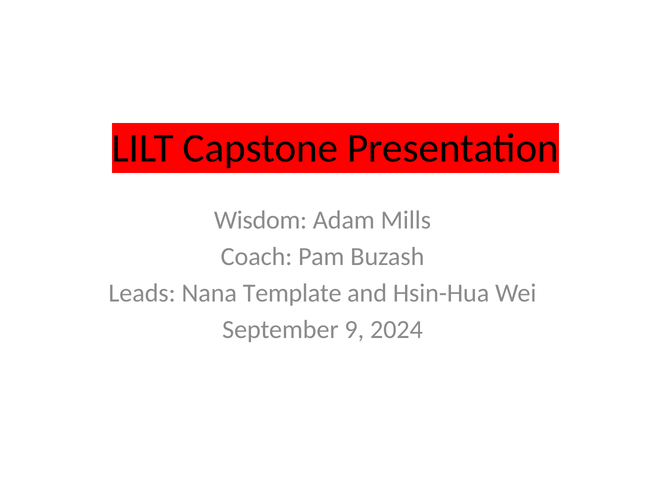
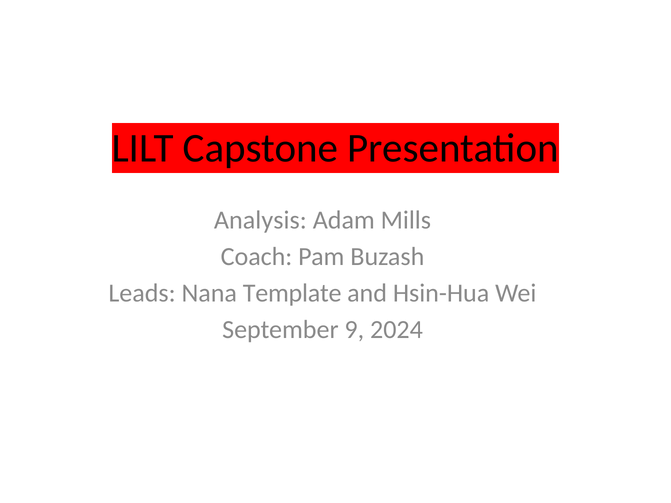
Wisdom: Wisdom -> Analysis
